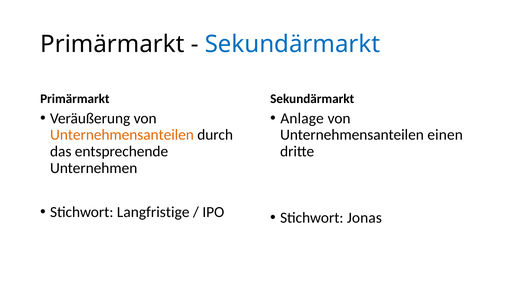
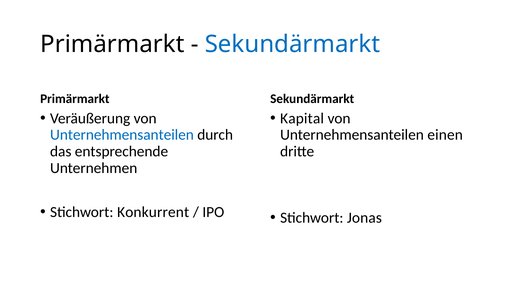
Anlage: Anlage -> Kapital
Unternehmensanteilen at (122, 135) colour: orange -> blue
Langfristige: Langfristige -> Konkurrent
